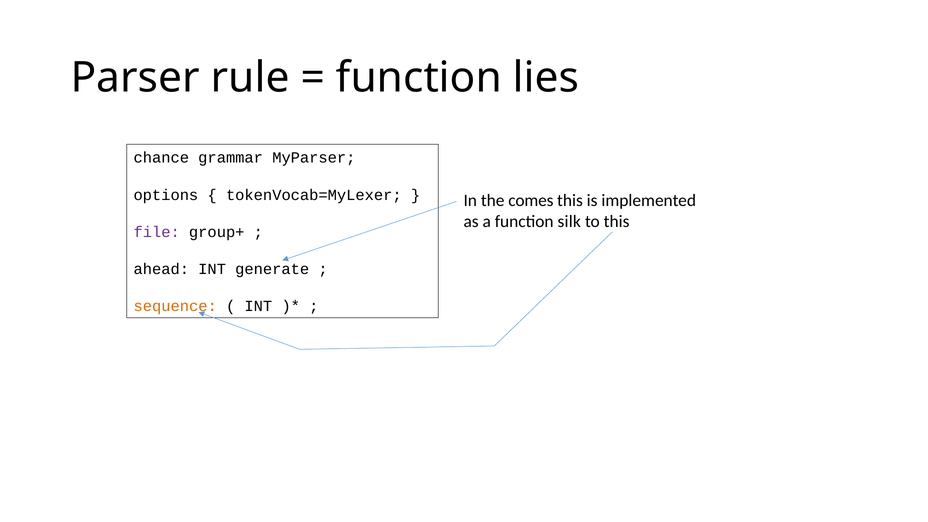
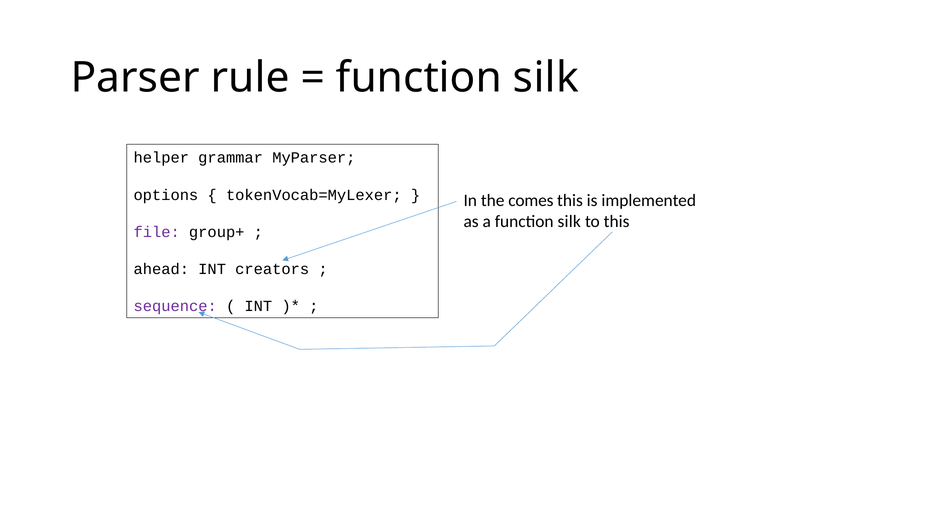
lies at (546, 78): lies -> silk
chance: chance -> helper
generate: generate -> creators
sequence colour: orange -> purple
